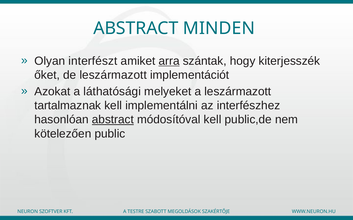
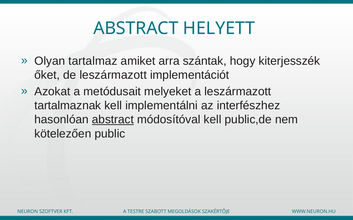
MINDEN: MINDEN -> HELYETT
interfészt: interfészt -> tartalmaz
arra underline: present -> none
láthatósági: láthatósági -> metódusait
